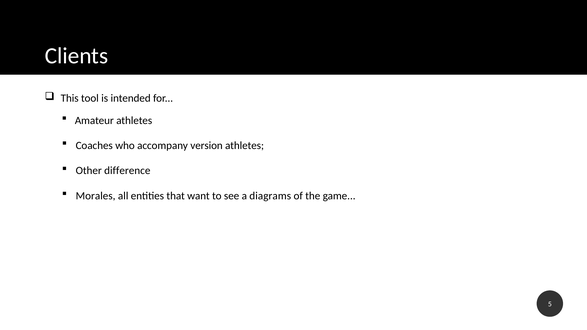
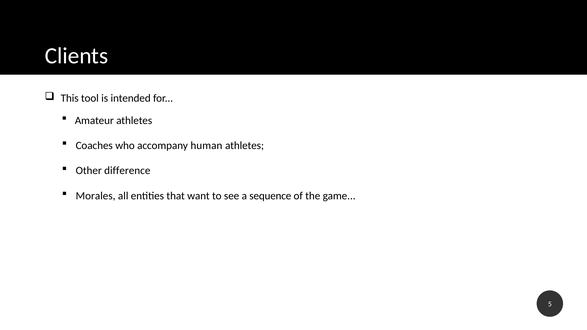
version: version -> human
diagrams: diagrams -> sequence
